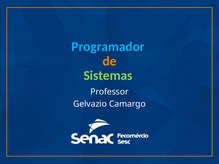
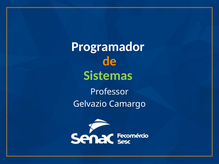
Programador colour: light blue -> white
